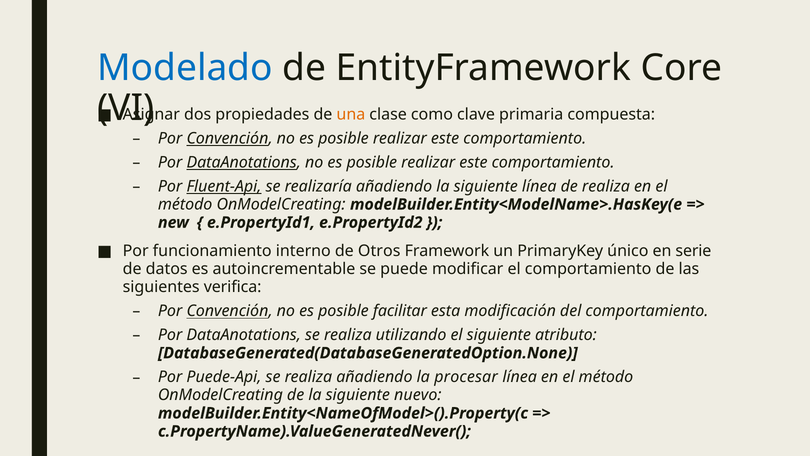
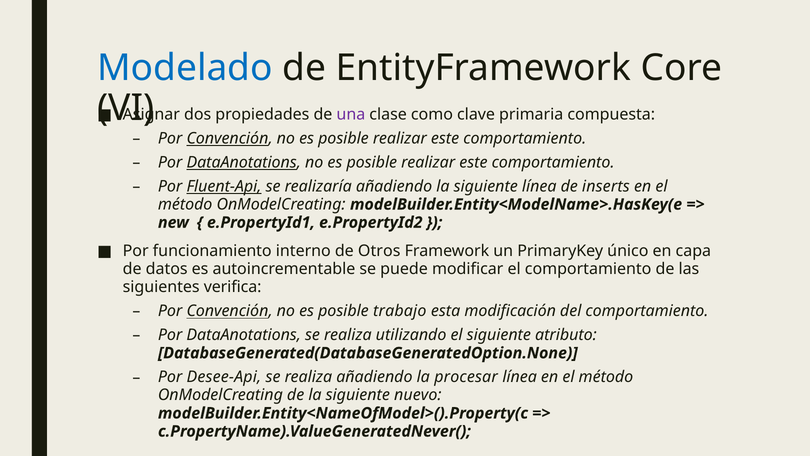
una colour: orange -> purple
de realiza: realiza -> inserts
serie: serie -> capa
facilitar: facilitar -> trabajo
Puede-Api: Puede-Api -> Desee-Api
